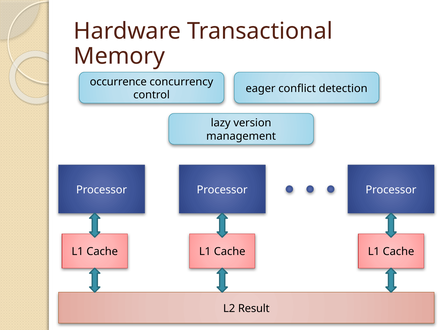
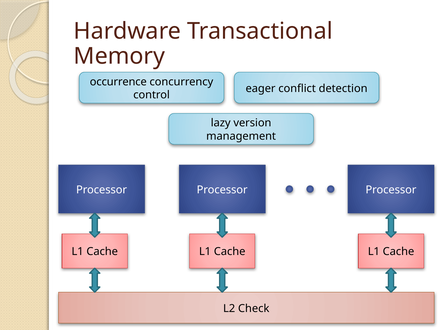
Result: Result -> Check
